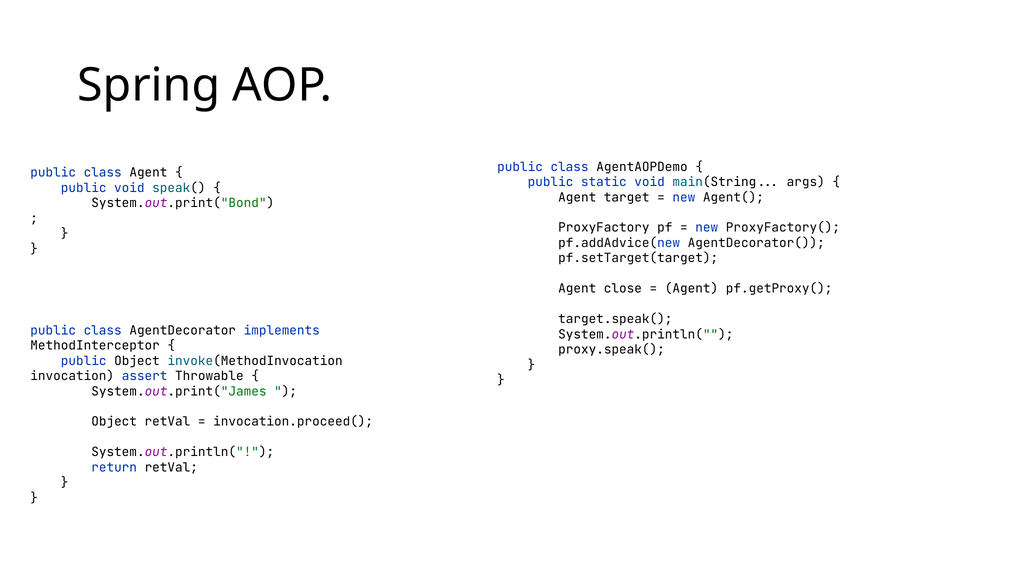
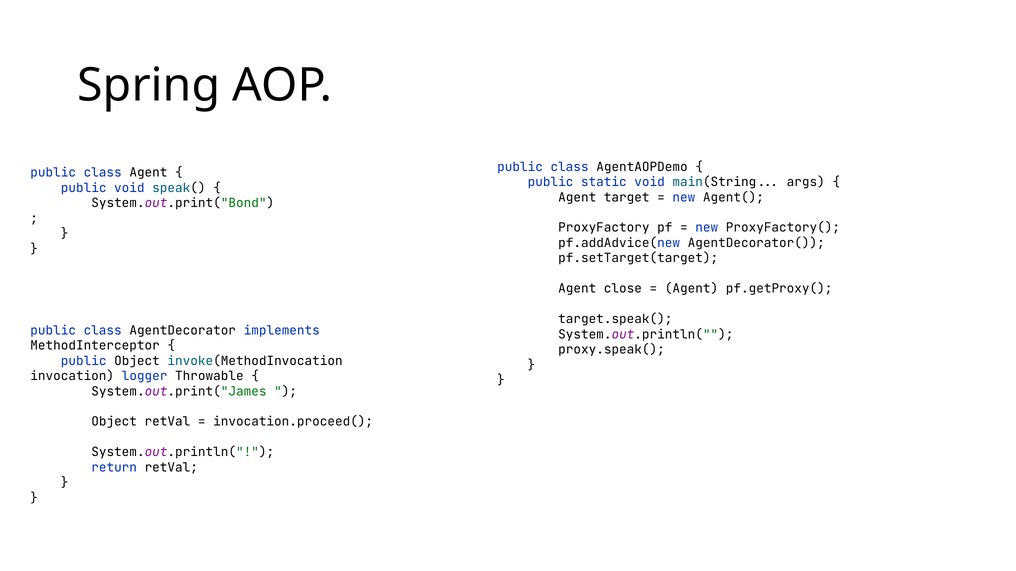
assert: assert -> logger
